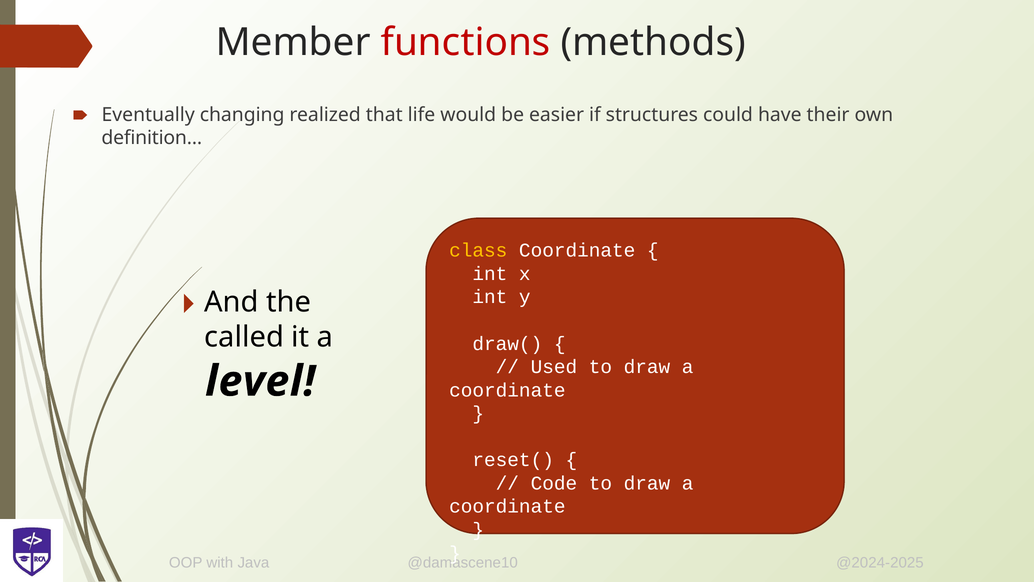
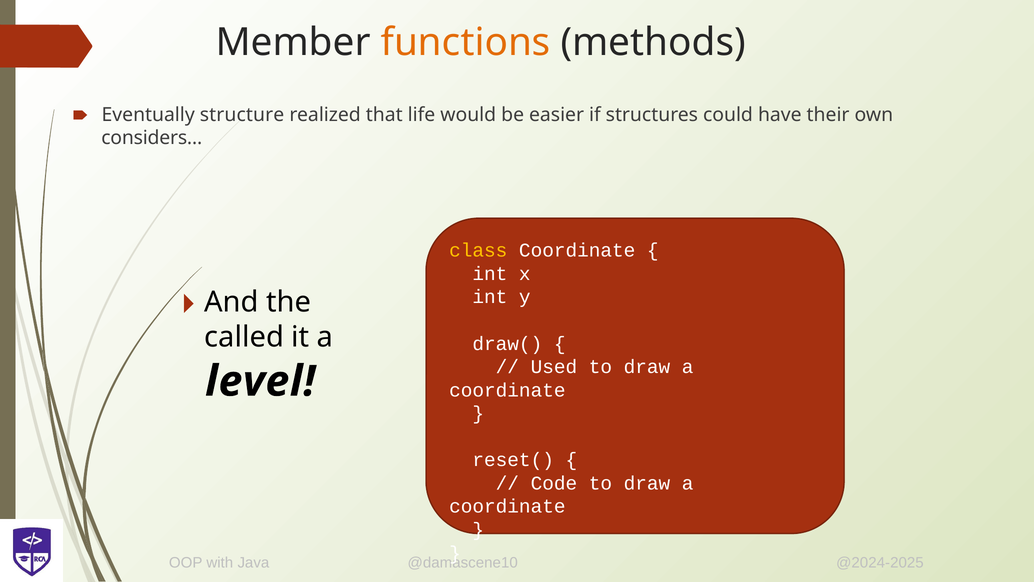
functions colour: red -> orange
changing: changing -> structure
definition…: definition… -> considers…
